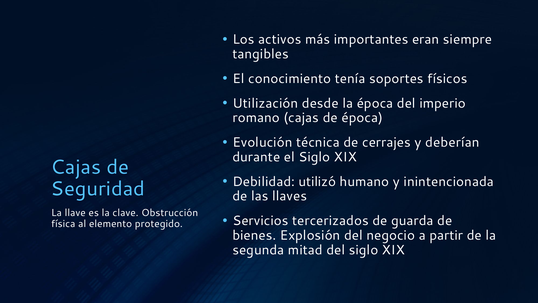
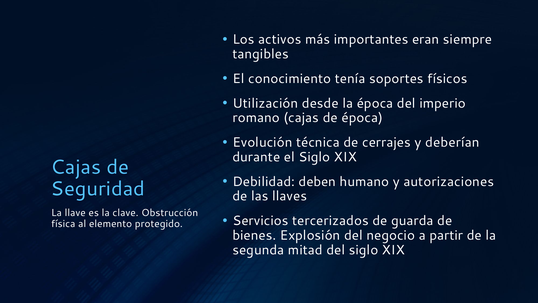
utilizó: utilizó -> deben
inintencionada: inintencionada -> autorizaciones
